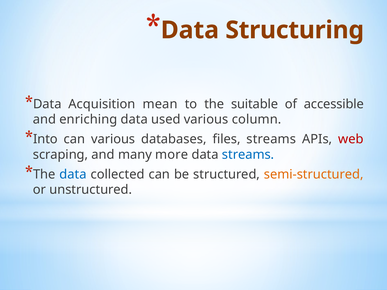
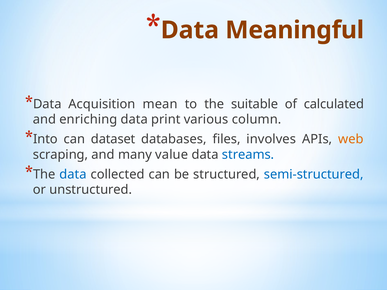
Structuring: Structuring -> Meaningful
accessible: accessible -> calculated
used: used -> print
can various: various -> dataset
files streams: streams -> involves
web colour: red -> orange
more: more -> value
semi-structured colour: orange -> blue
